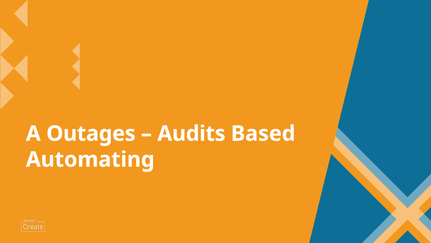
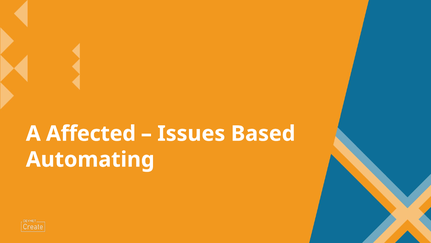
Outages: Outages -> Affected
Audits: Audits -> Issues
